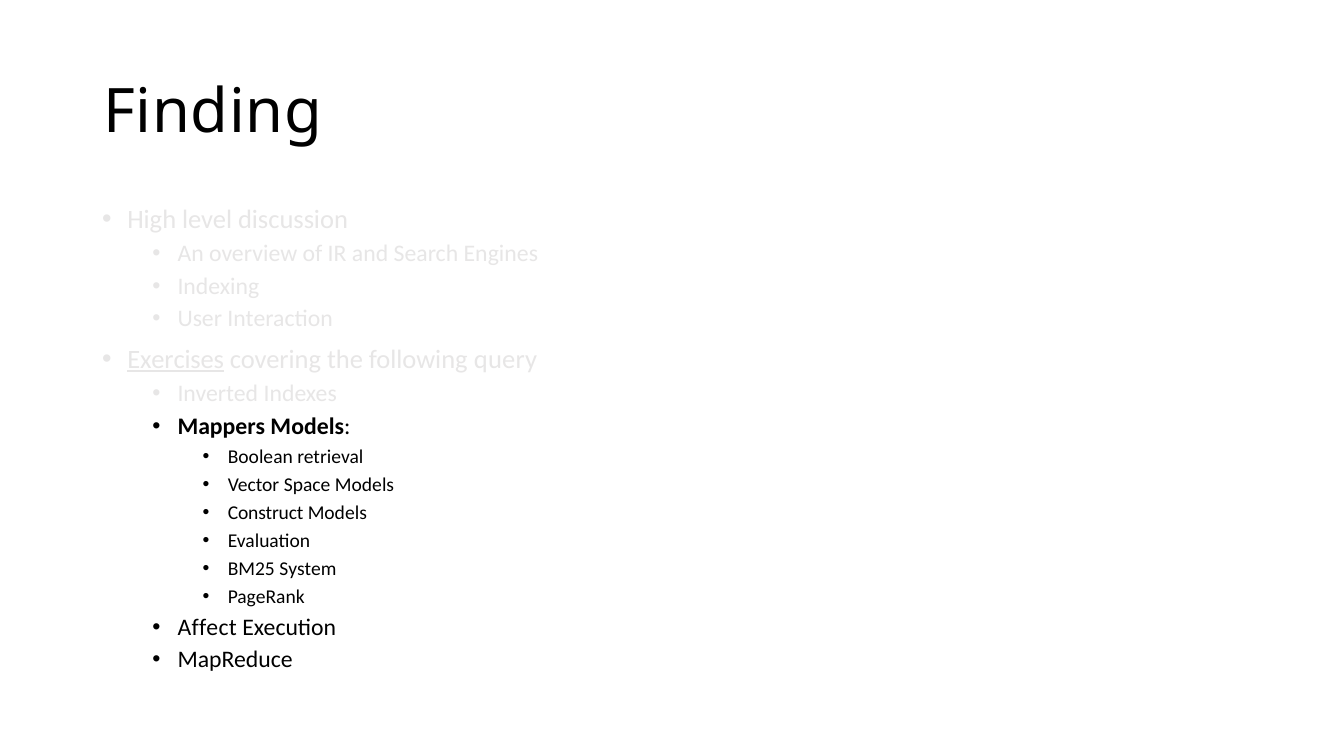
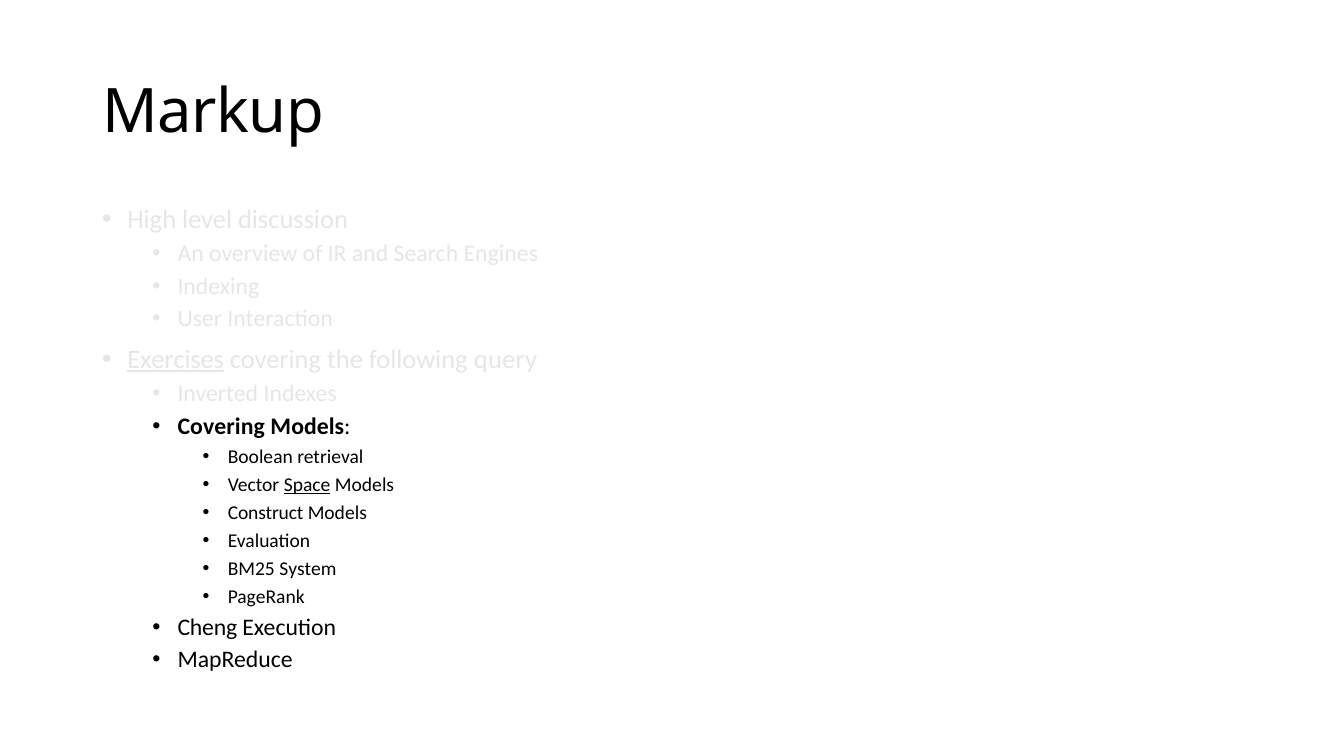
Finding: Finding -> Markup
Mappers at (221, 427): Mappers -> Covering
Space underline: none -> present
Affect: Affect -> Cheng
